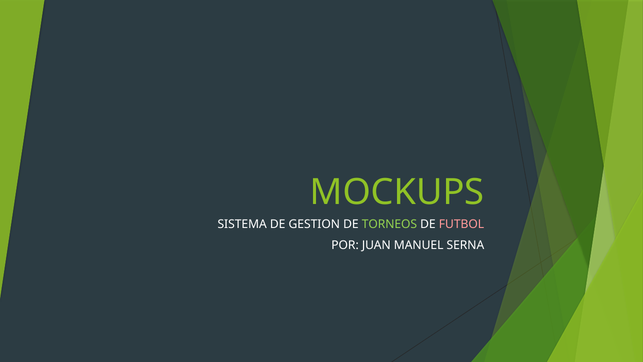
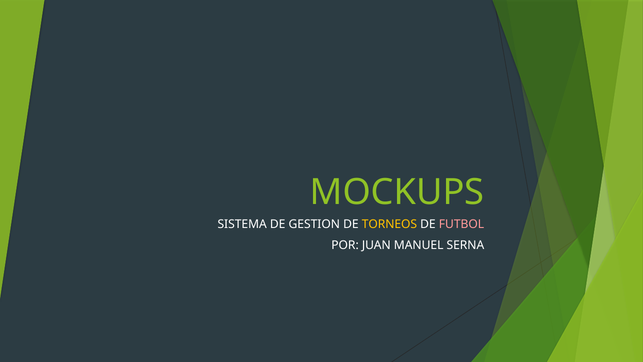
TORNEOS colour: light green -> yellow
